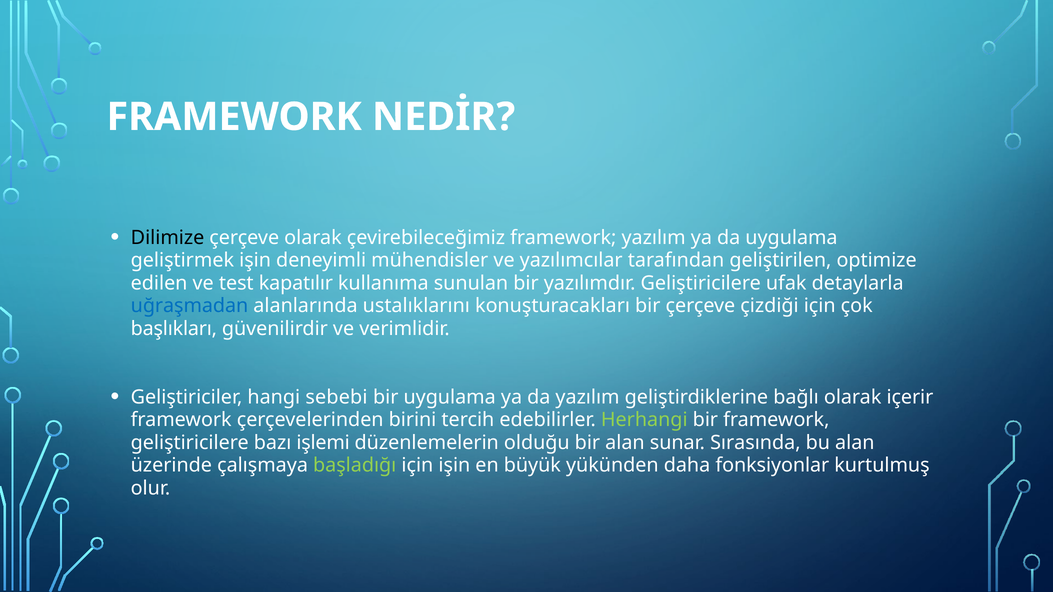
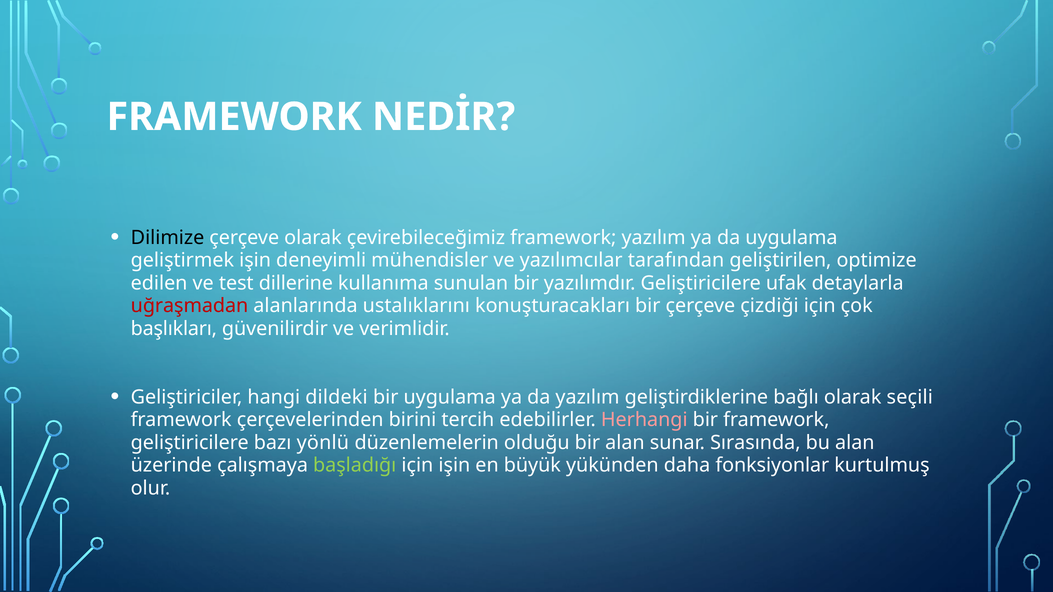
kapatılır: kapatılır -> dillerine
uğraşmadan colour: blue -> red
sebebi: sebebi -> dildeki
içerir: içerir -> seçili
Herhangi colour: light green -> pink
işlemi: işlemi -> yönlü
